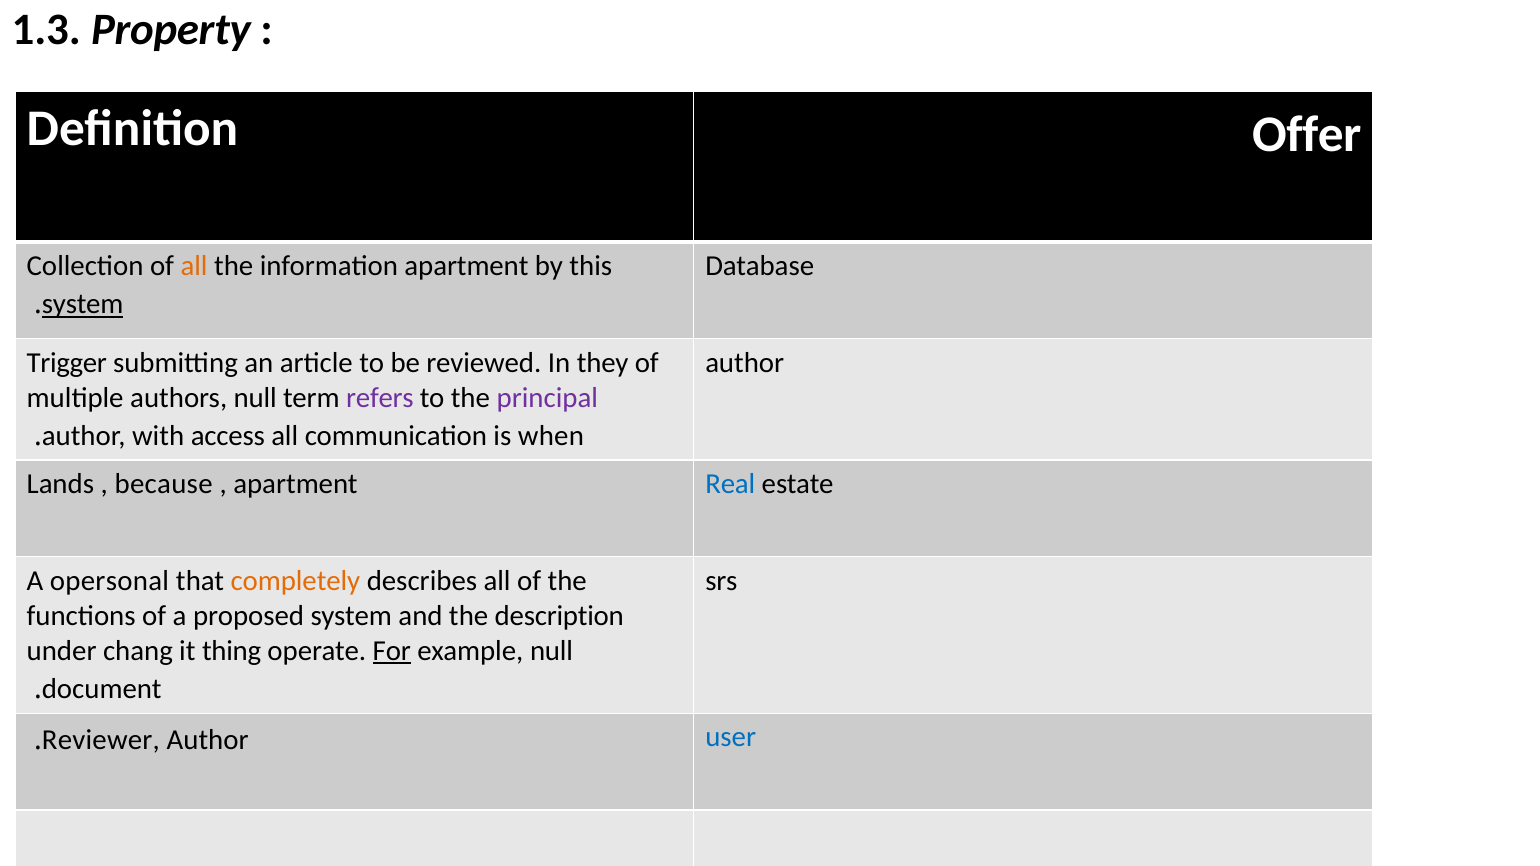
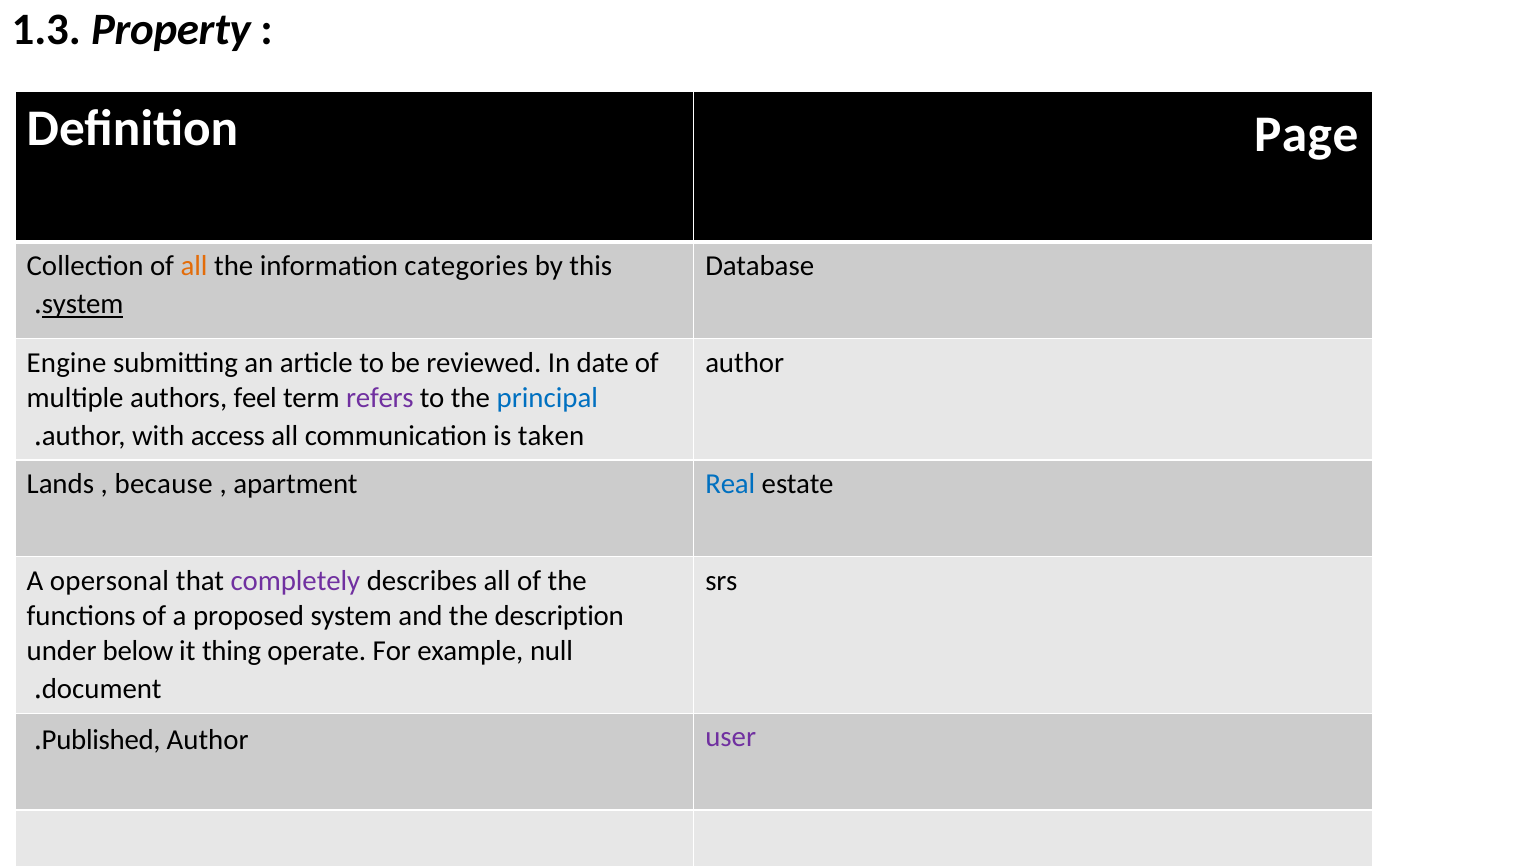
Offer: Offer -> Page
information apartment: apartment -> categories
Trigger: Trigger -> Engine
they: they -> date
authors null: null -> feel
principal colour: purple -> blue
when: when -> taken
completely colour: orange -> purple
chang: chang -> below
For underline: present -> none
Reviewer: Reviewer -> Published
user colour: blue -> purple
